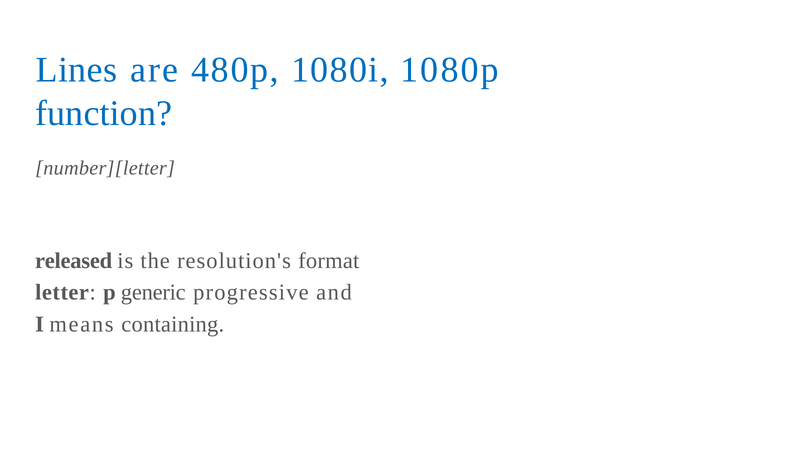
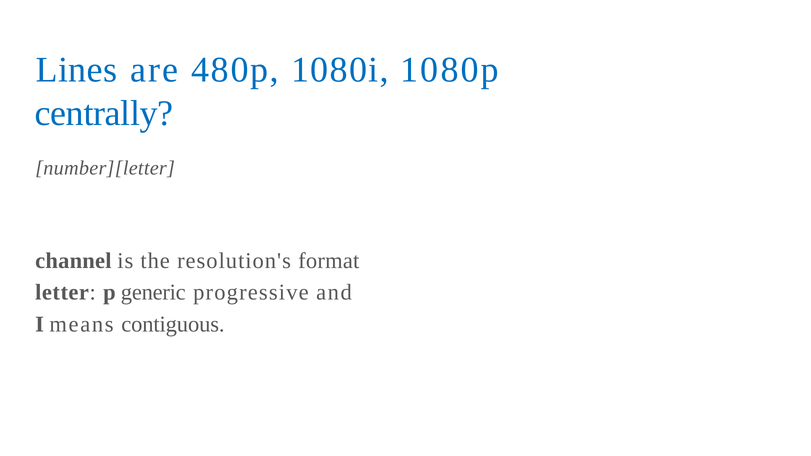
function: function -> centrally
released: released -> channel
containing: containing -> contiguous
